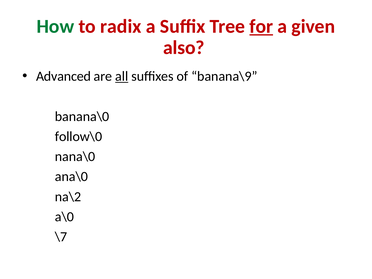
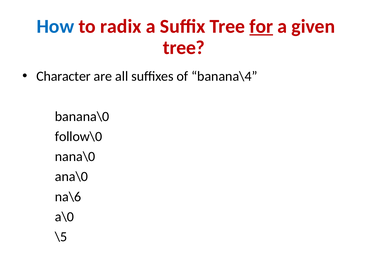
How colour: green -> blue
also at (184, 48): also -> tree
Advanced: Advanced -> Character
all underline: present -> none
banana\9: banana\9 -> banana\4
na\2: na\2 -> na\6
\7: \7 -> \5
